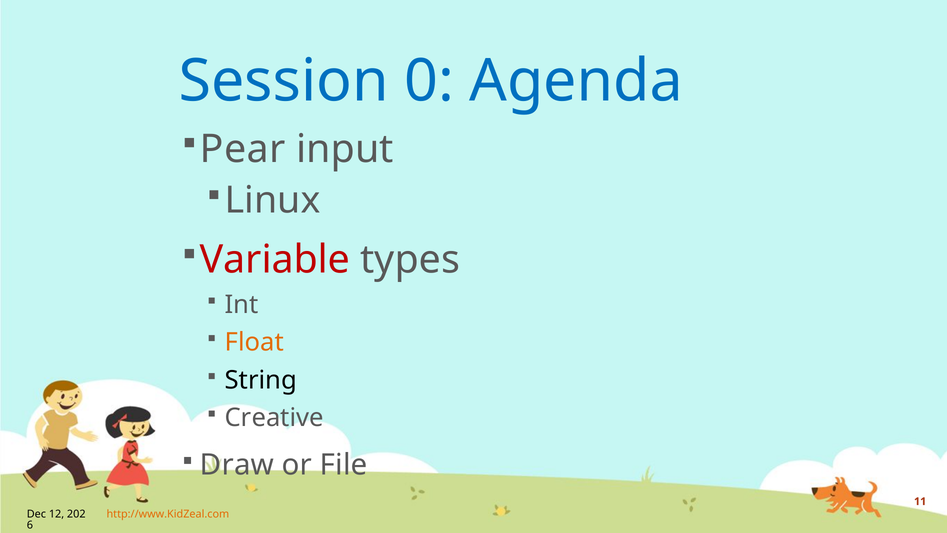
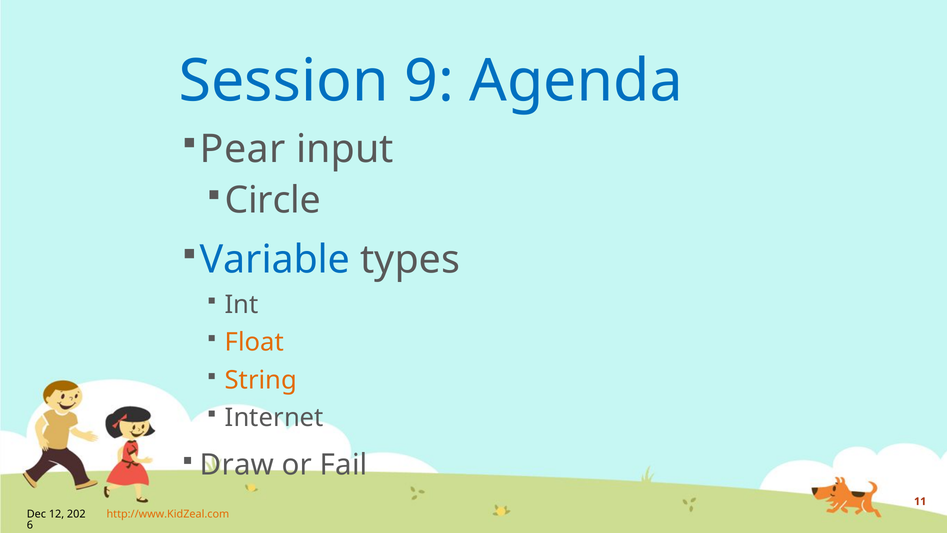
0: 0 -> 9
Linux: Linux -> Circle
Variable colour: red -> blue
String colour: black -> orange
Creative: Creative -> Internet
File: File -> Fail
